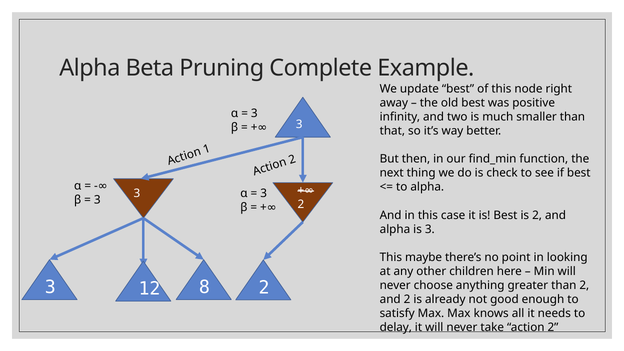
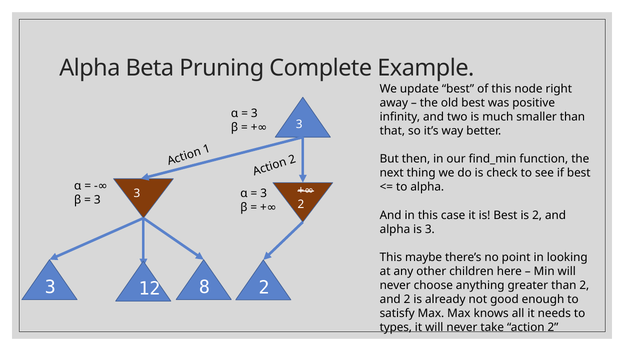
delay: delay -> types
